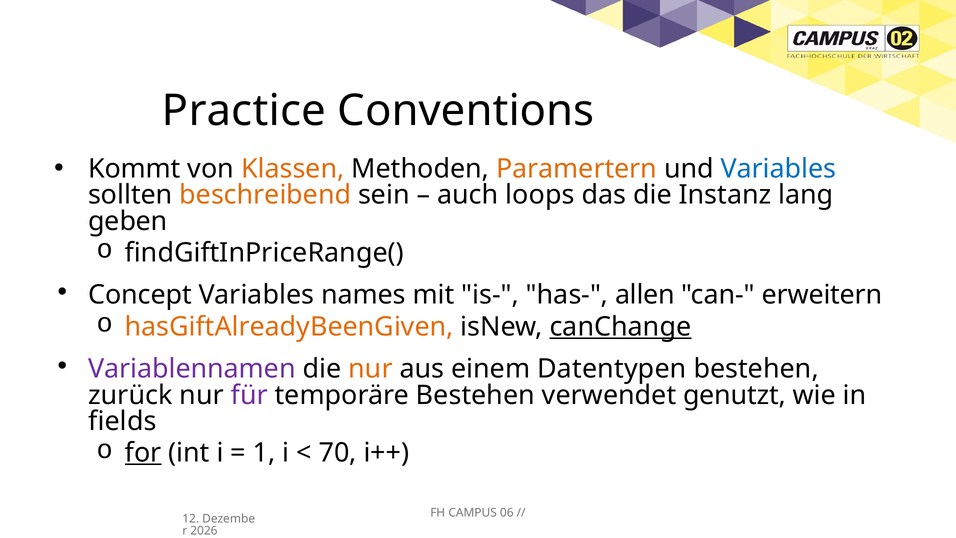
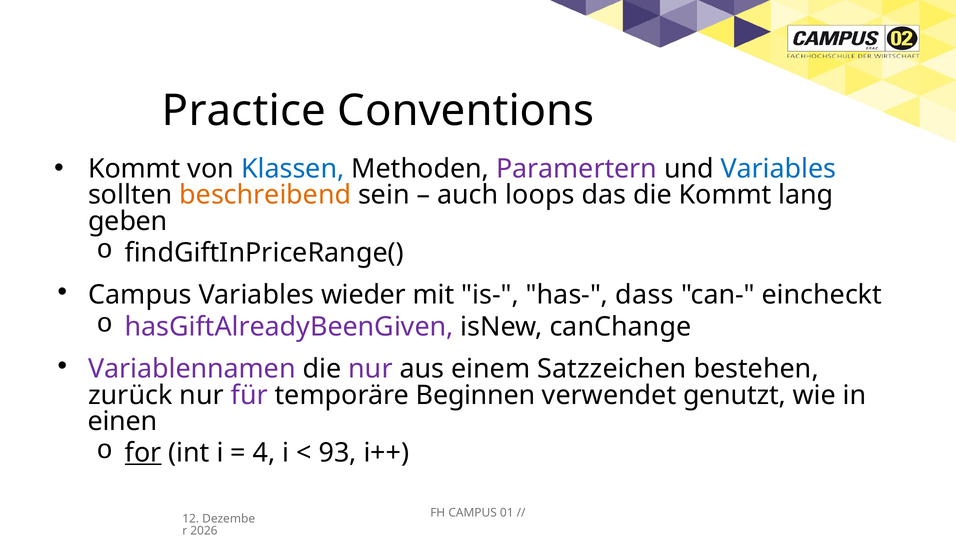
Klassen colour: orange -> blue
Paramertern colour: orange -> purple
die Instanz: Instanz -> Kommt
Concept at (140, 295): Concept -> Campus
names: names -> wieder
allen: allen -> dass
erweitern: erweitern -> eincheckt
hasGiftAlreadyBeenGiven colour: orange -> purple
canChange underline: present -> none
nur at (370, 369) colour: orange -> purple
Datentypen: Datentypen -> Satzzeichen
temporäre Bestehen: Bestehen -> Beginnen
fields: fields -> einen
1: 1 -> 4
70: 70 -> 93
06: 06 -> 01
